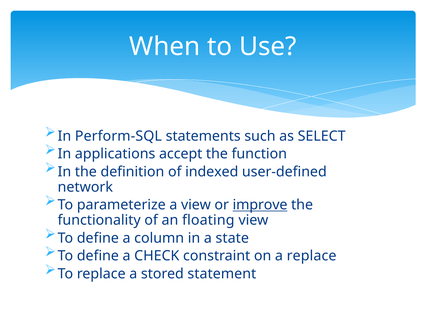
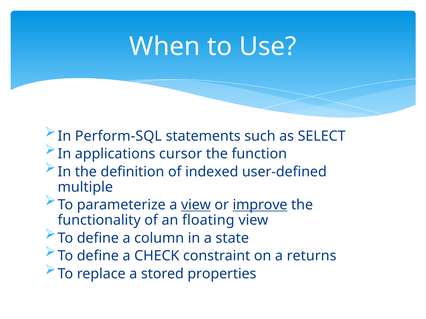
accept: accept -> cursor
network: network -> multiple
view at (196, 205) underline: none -> present
a replace: replace -> returns
statement: statement -> properties
